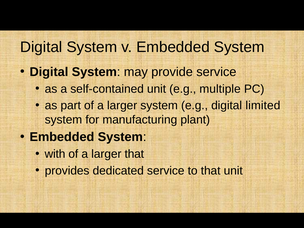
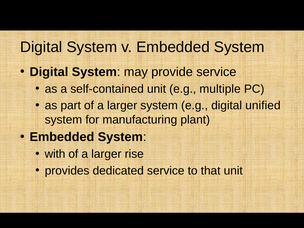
limited: limited -> unified
larger that: that -> rise
